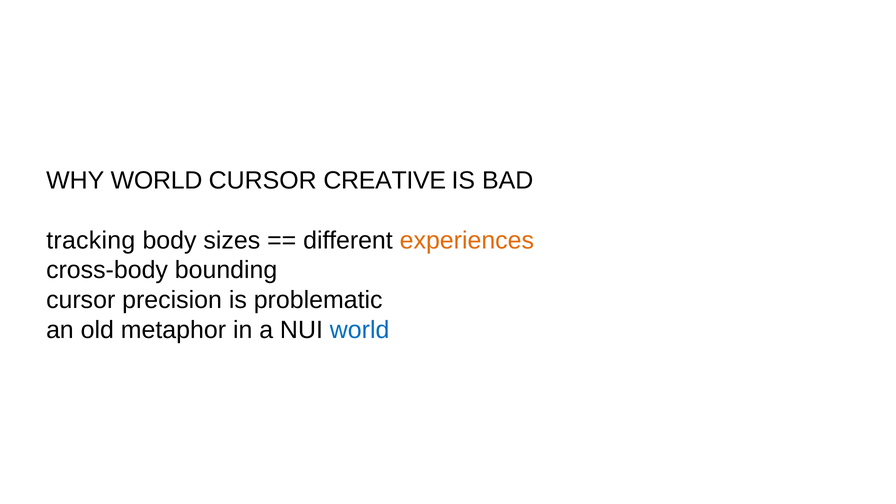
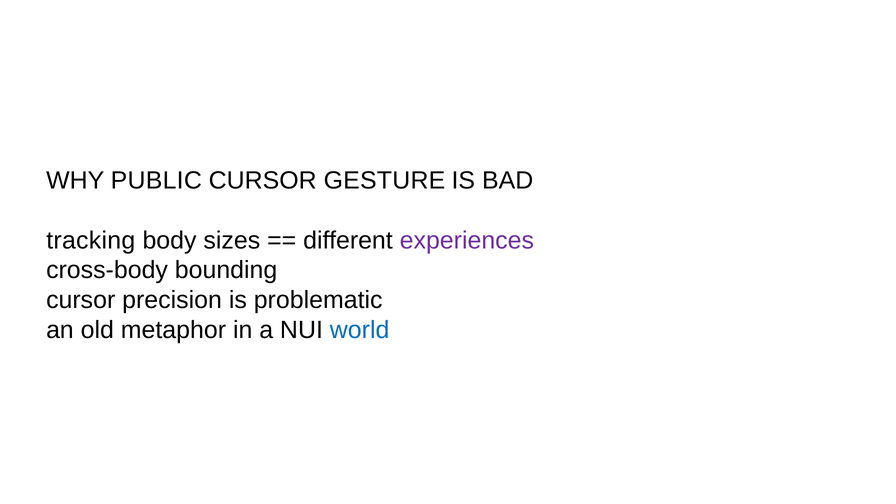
WHY WORLD: WORLD -> PUBLIC
CREATIVE: CREATIVE -> GESTURE
experiences colour: orange -> purple
